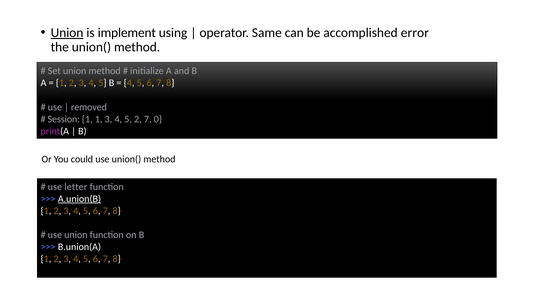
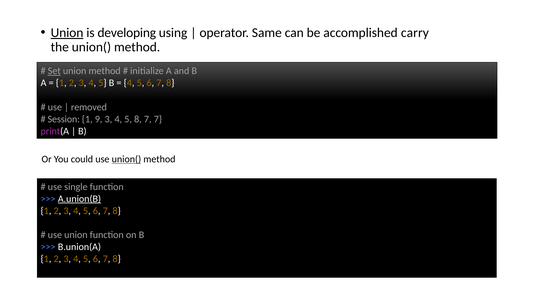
implement: implement -> developing
error: error -> carry
Set underline: none -> present
1 1: 1 -> 9
5 2: 2 -> 8
7 0: 0 -> 7
union( at (126, 159) underline: none -> present
letter: letter -> single
